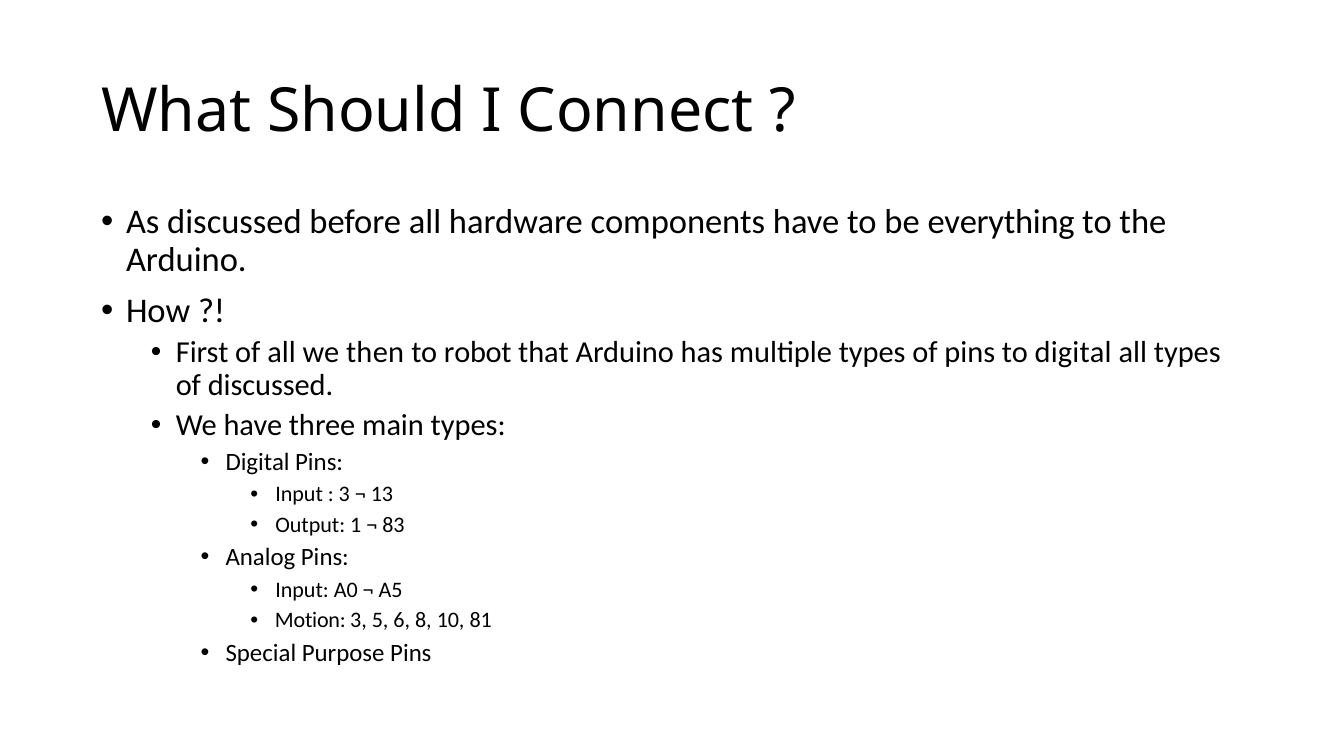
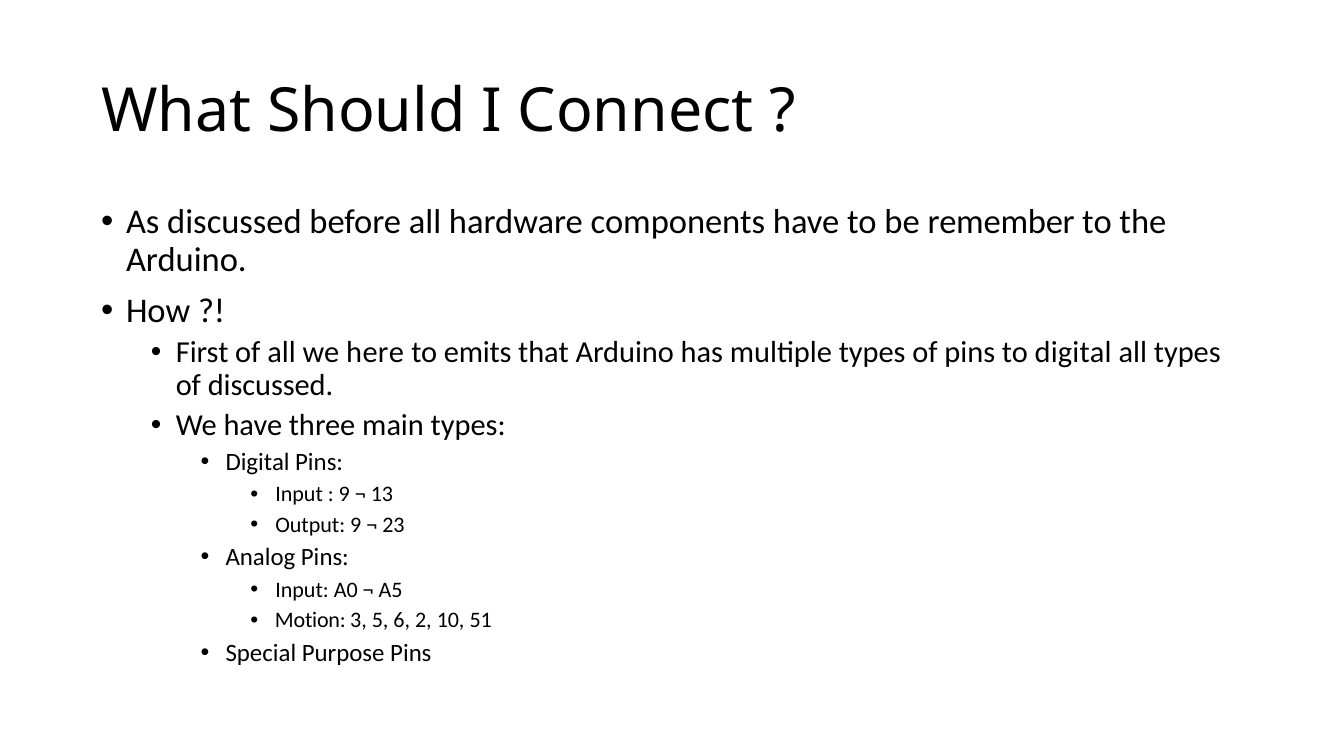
everything: everything -> remember
then: then -> here
robot: robot -> emits
3 at (344, 494): 3 -> 9
Output 1: 1 -> 9
83: 83 -> 23
8: 8 -> 2
81: 81 -> 51
